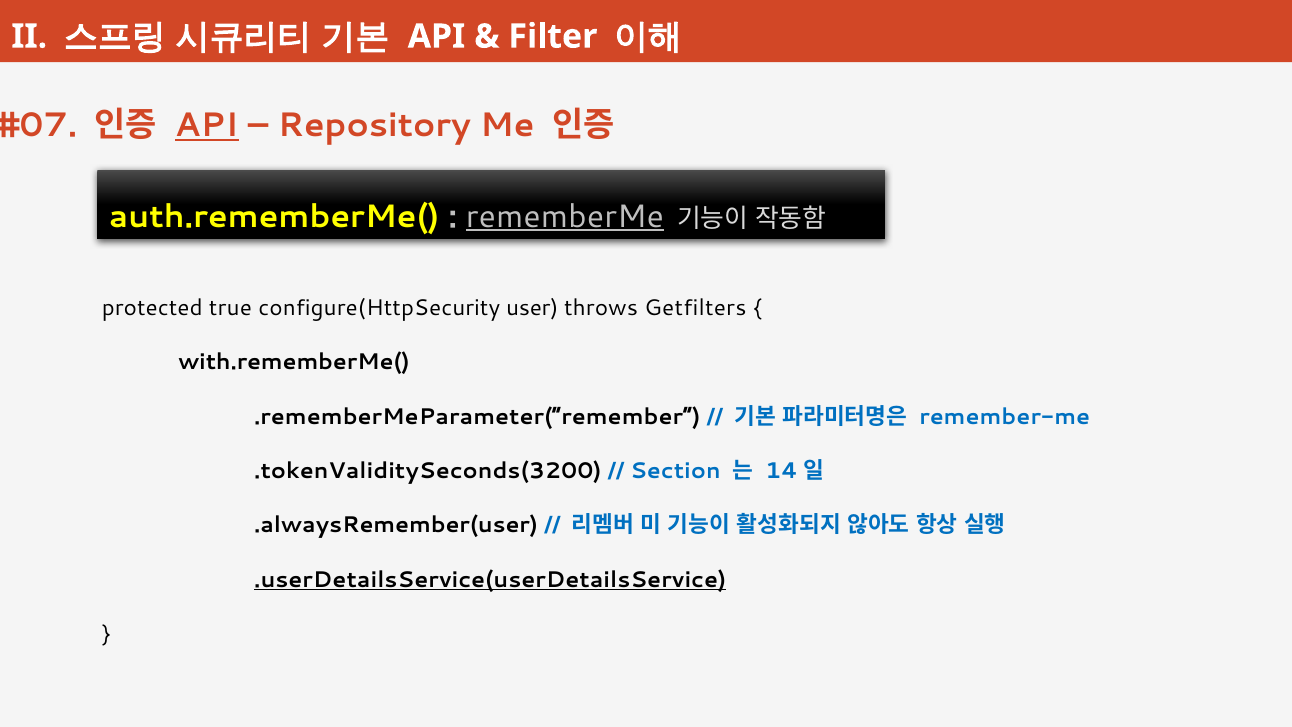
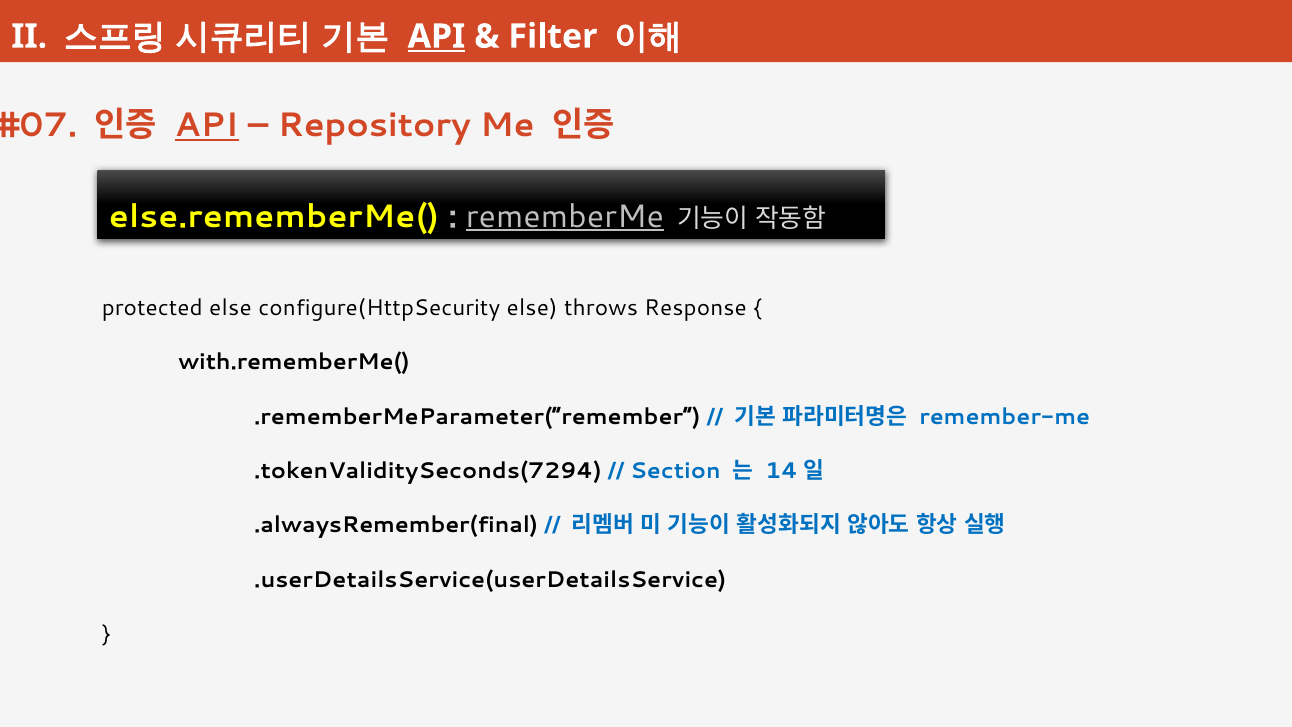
API at (436, 36) underline: none -> present
auth.rememberMe(: auth.rememberMe( -> else.rememberMe(
protected true: true -> else
configure(HttpSecurity user: user -> else
Getfilters: Getfilters -> Response
.tokenValiditySeconds(3200: .tokenValiditySeconds(3200 -> .tokenValiditySeconds(7294
.alwaysRemember(user: .alwaysRemember(user -> .alwaysRemember(final
.userDetailsService(userDetailsService underline: present -> none
